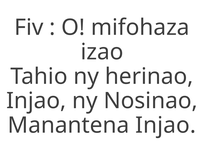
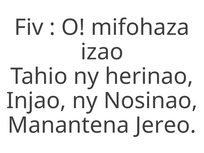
Manantena Injao: Injao -> Jereo
